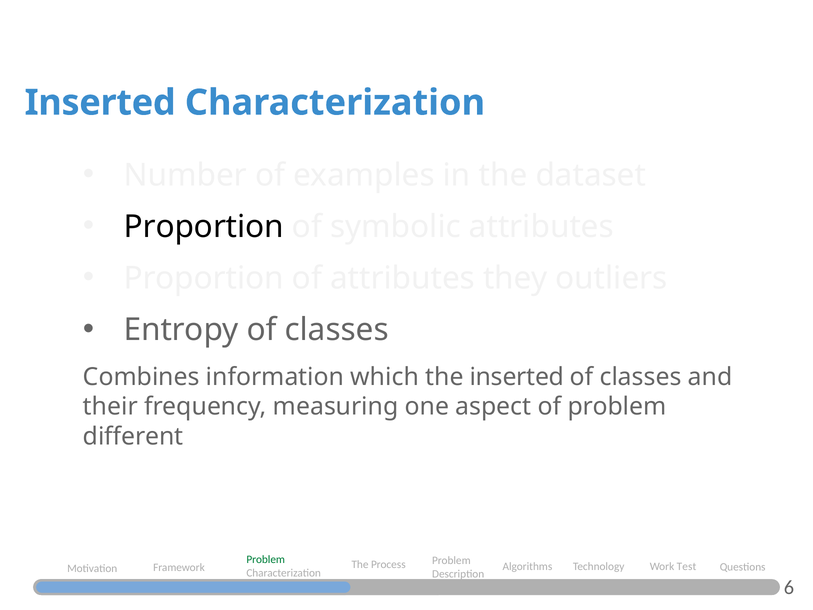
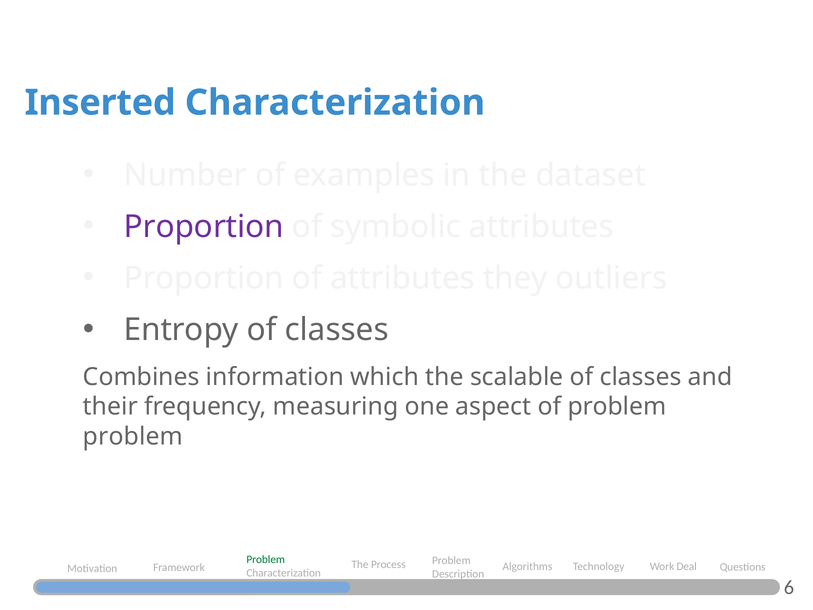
Proportion at (204, 227) colour: black -> purple
the inserted: inserted -> scalable
different at (133, 436): different -> problem
Test: Test -> Deal
